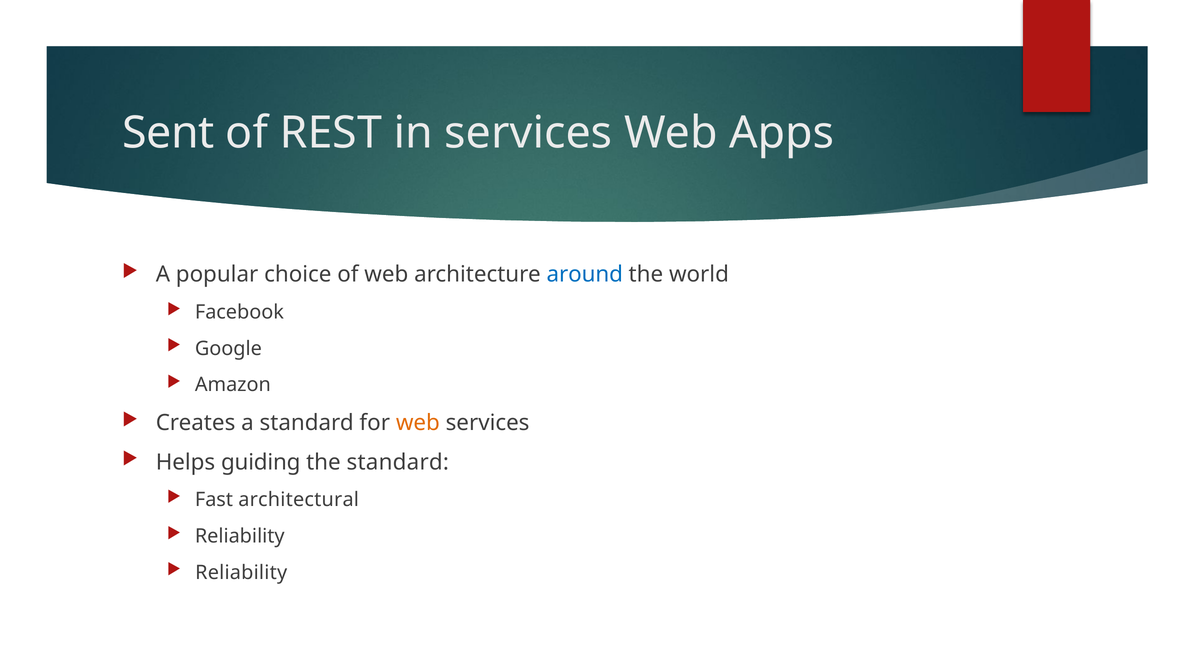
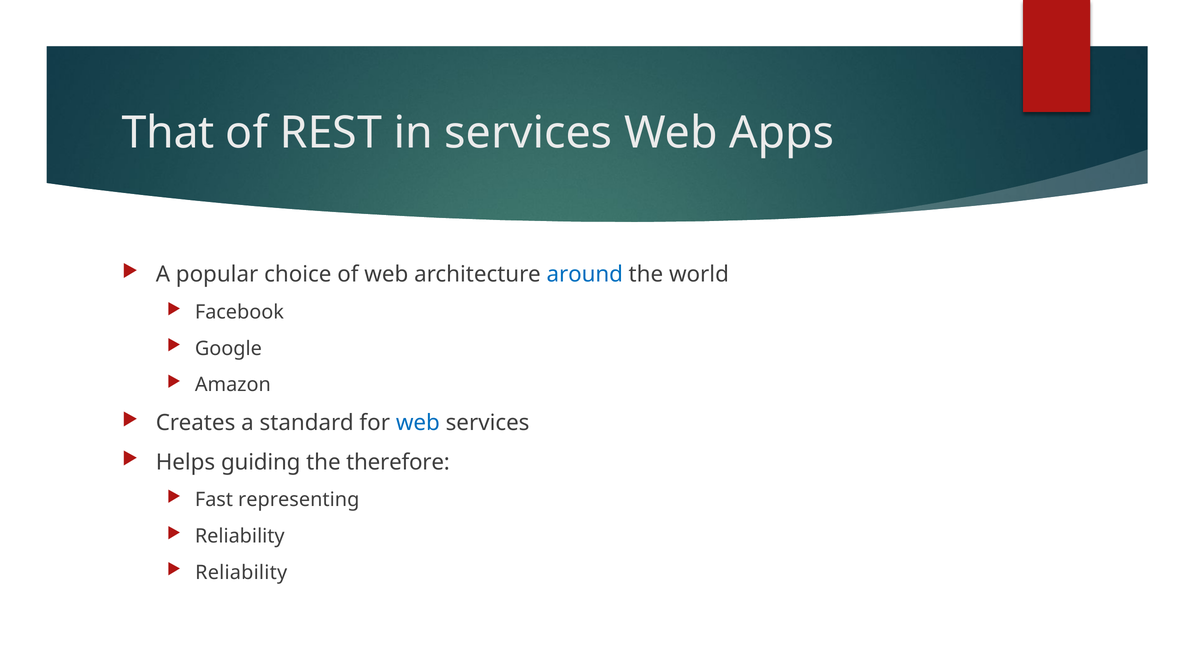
Sent: Sent -> That
web at (418, 423) colour: orange -> blue
the standard: standard -> therefore
architectural: architectural -> representing
